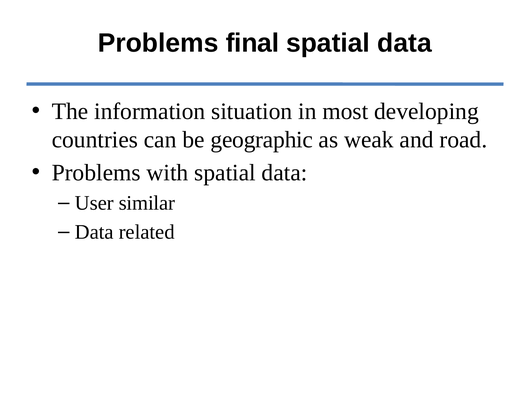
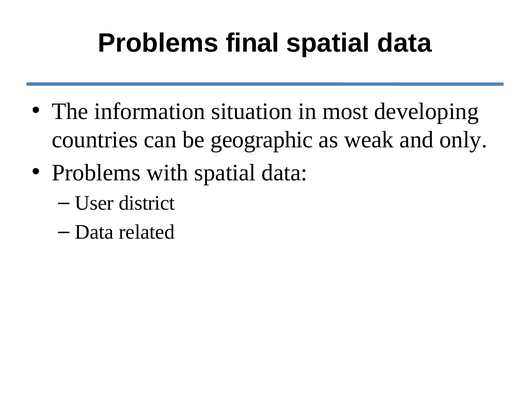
road: road -> only
similar: similar -> district
